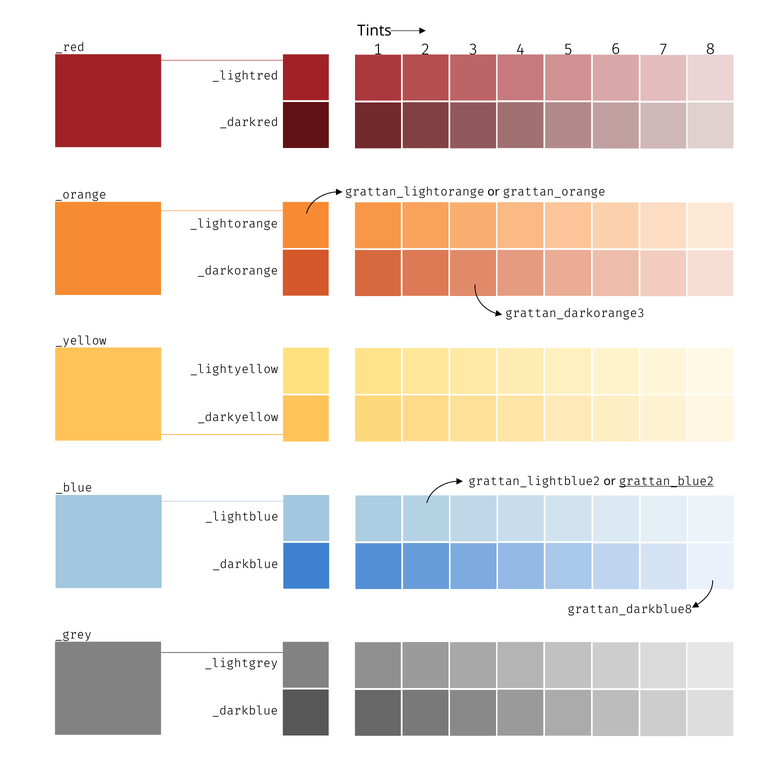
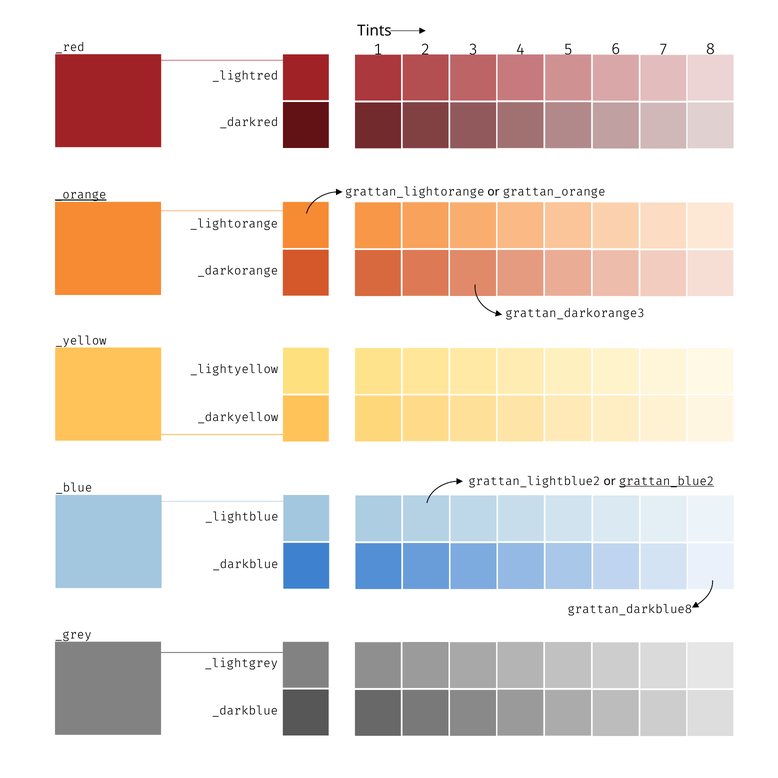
_orange underline: none -> present
